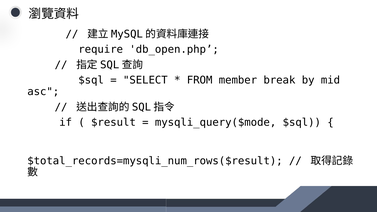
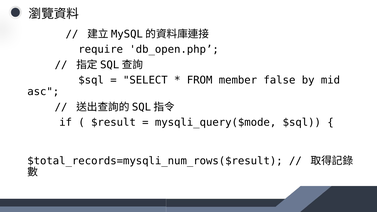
break: break -> false
